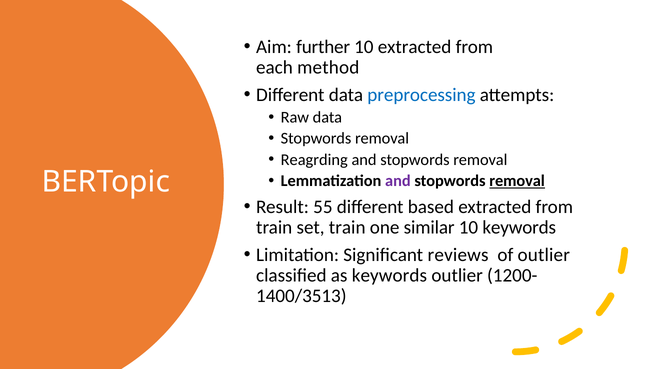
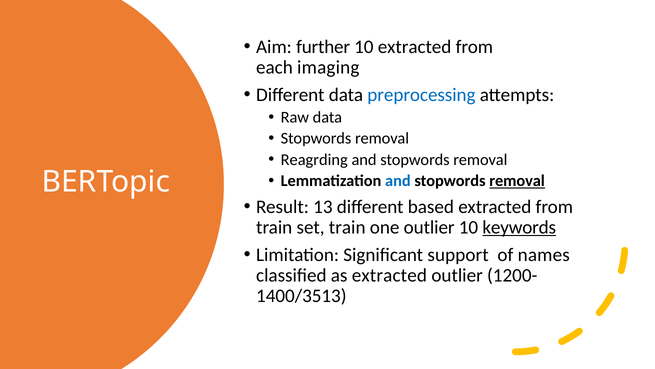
method: method -> imaging
and at (398, 180) colour: purple -> blue
55: 55 -> 13
one similar: similar -> outlier
keywords at (519, 227) underline: none -> present
reviews: reviews -> support
of outlier: outlier -> names
as keywords: keywords -> extracted
